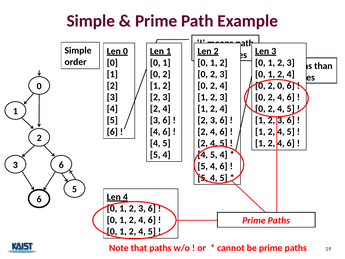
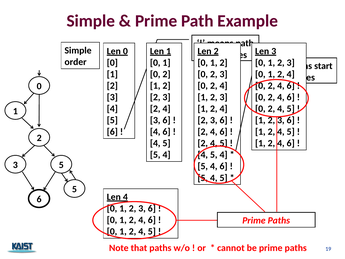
than: than -> start
0 at (281, 86): 0 -> 4
6 at (61, 165): 6 -> 5
